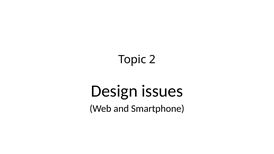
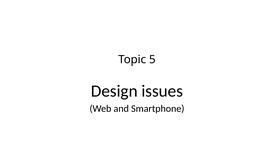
2: 2 -> 5
